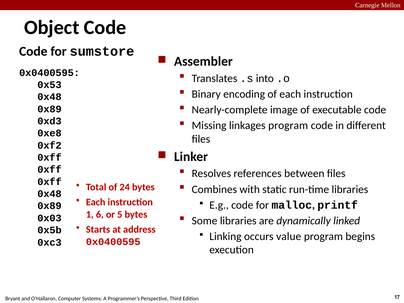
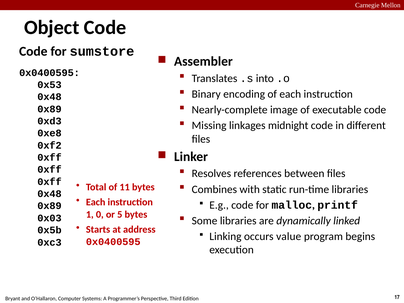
linkages program: program -> midnight
24: 24 -> 11
6: 6 -> 0
